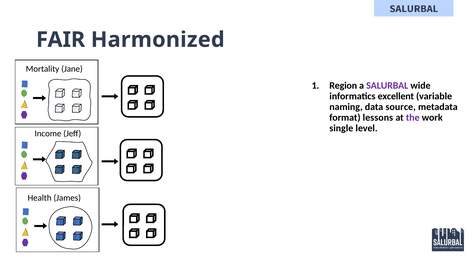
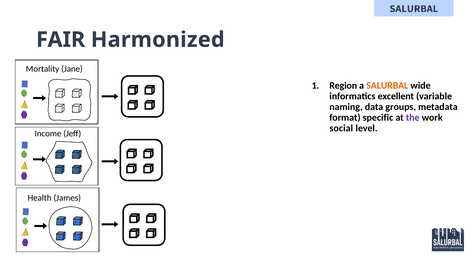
SALURBAL colour: purple -> orange
source: source -> groups
lessons: lessons -> specific
single: single -> social
